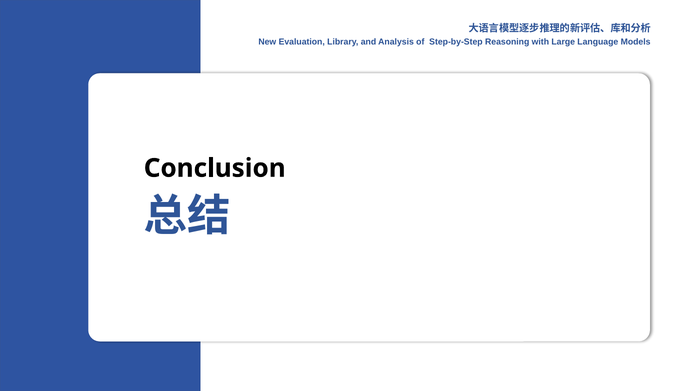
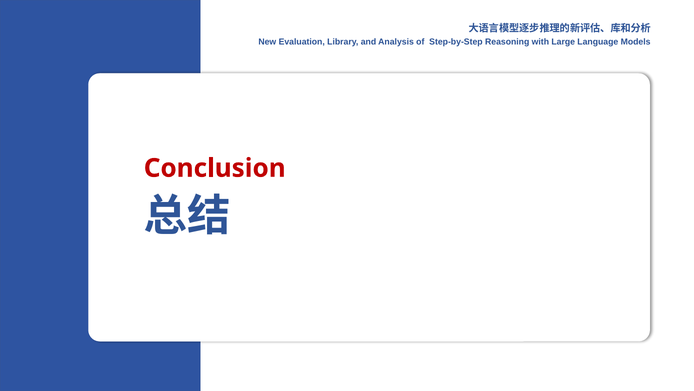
Conclusion colour: black -> red
